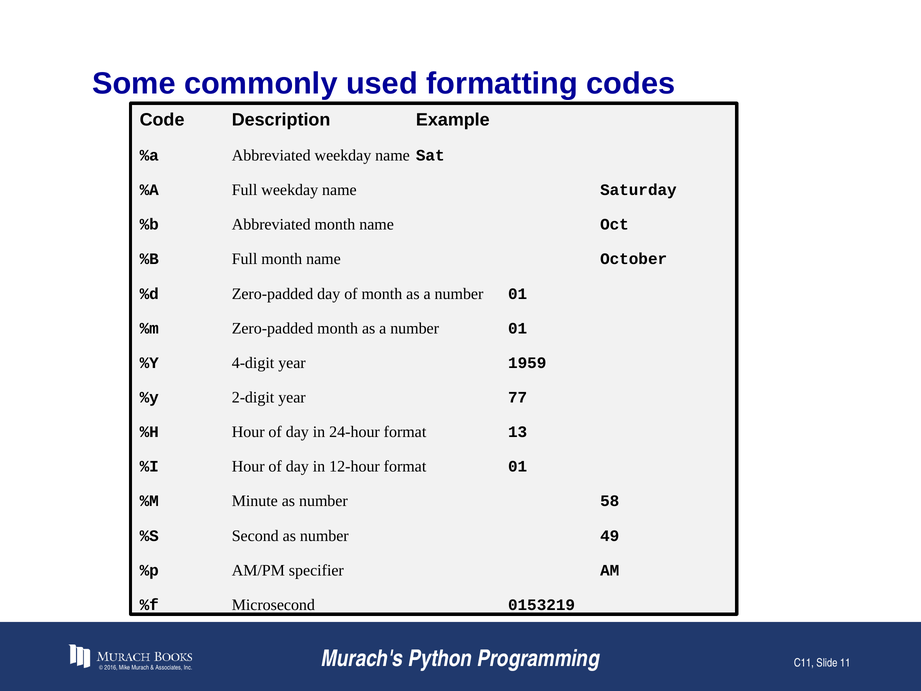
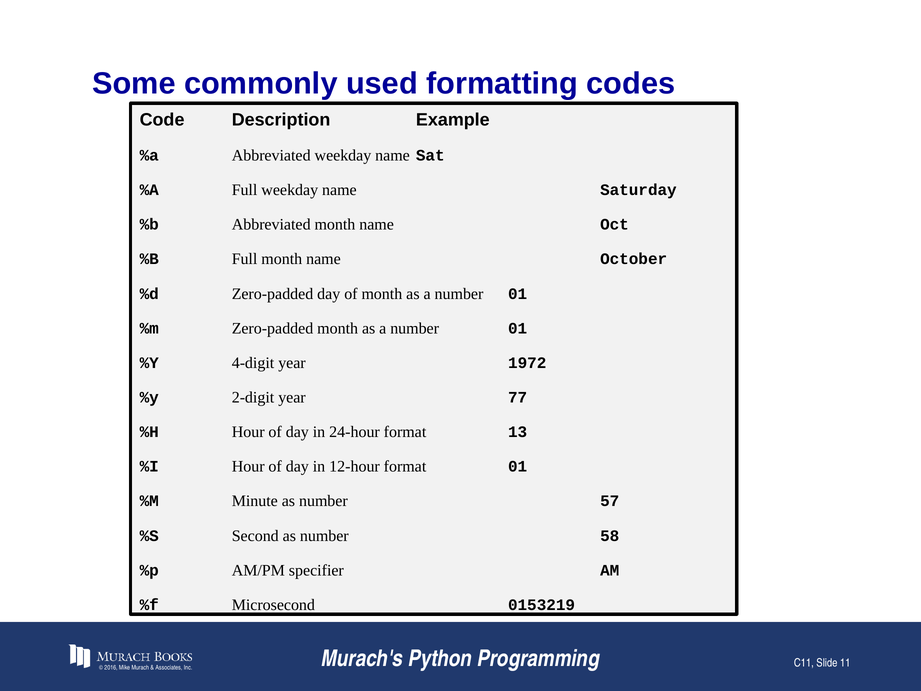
1959: 1959 -> 1972
58: 58 -> 57
49: 49 -> 58
